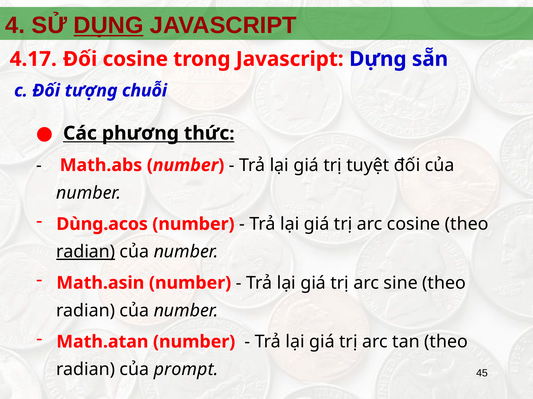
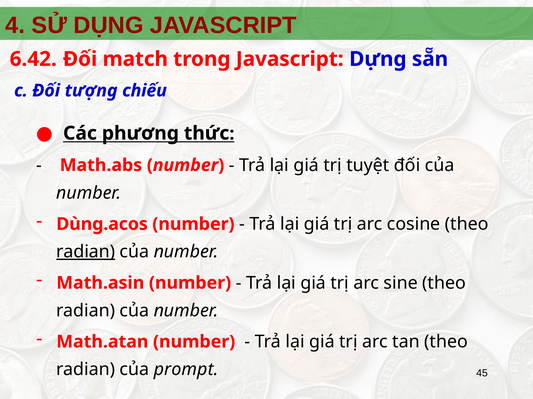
DỤNG underline: present -> none
4.17: 4.17 -> 6.42
Đối cosine: cosine -> match
chuỗi: chuỗi -> chiếu
